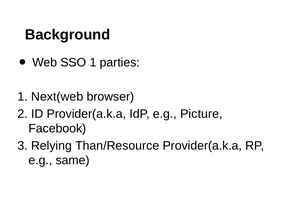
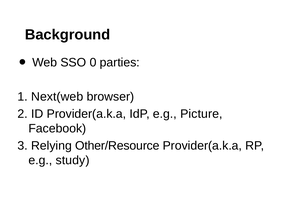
SSO 1: 1 -> 0
Than/Resource: Than/Resource -> Other/Resource
same: same -> study
